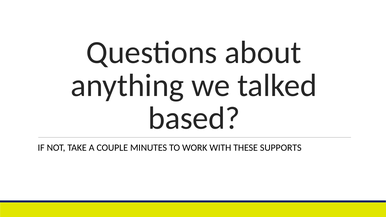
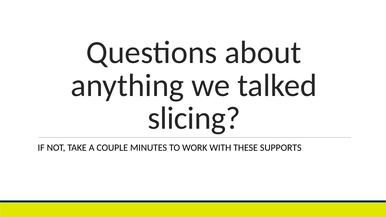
based: based -> slicing
